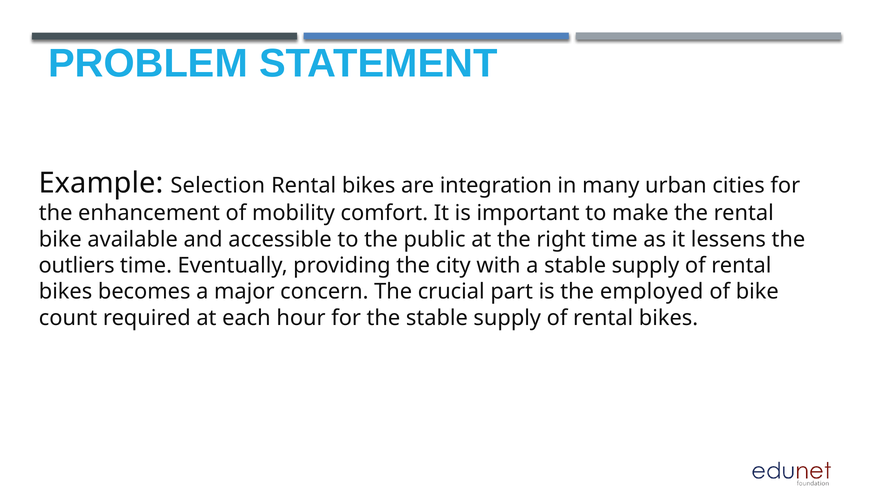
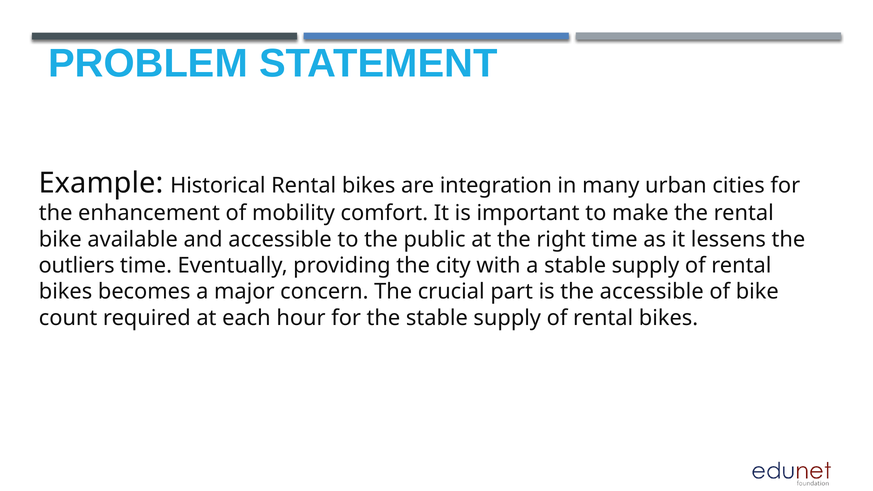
Selection: Selection -> Historical
the employed: employed -> accessible
